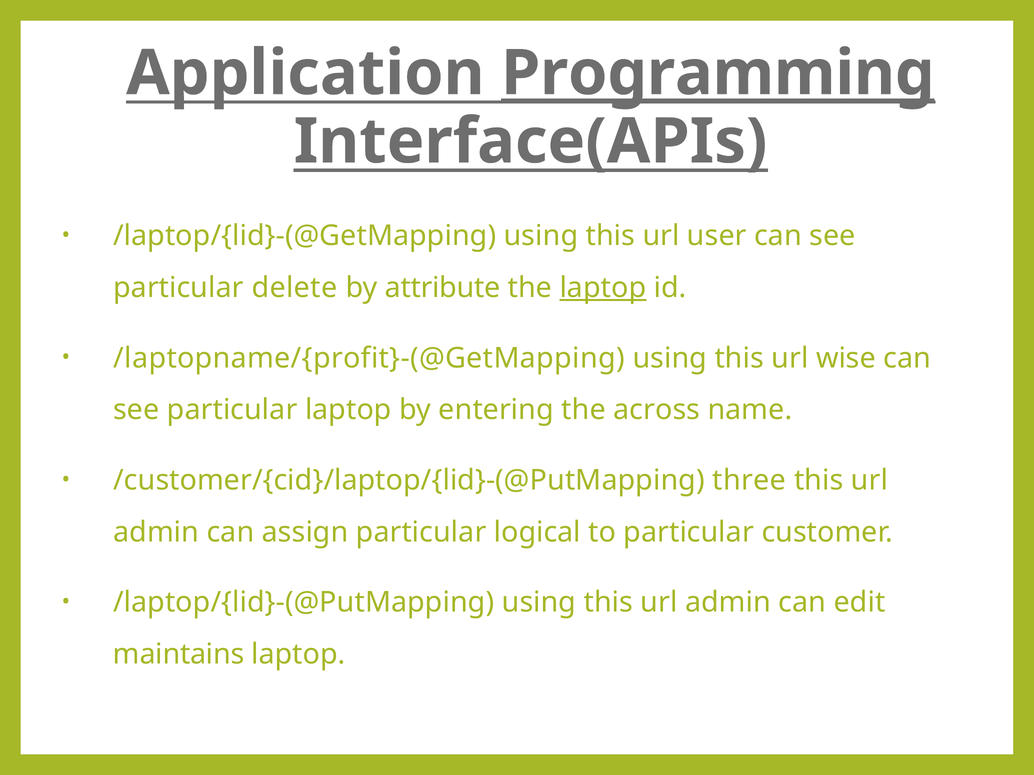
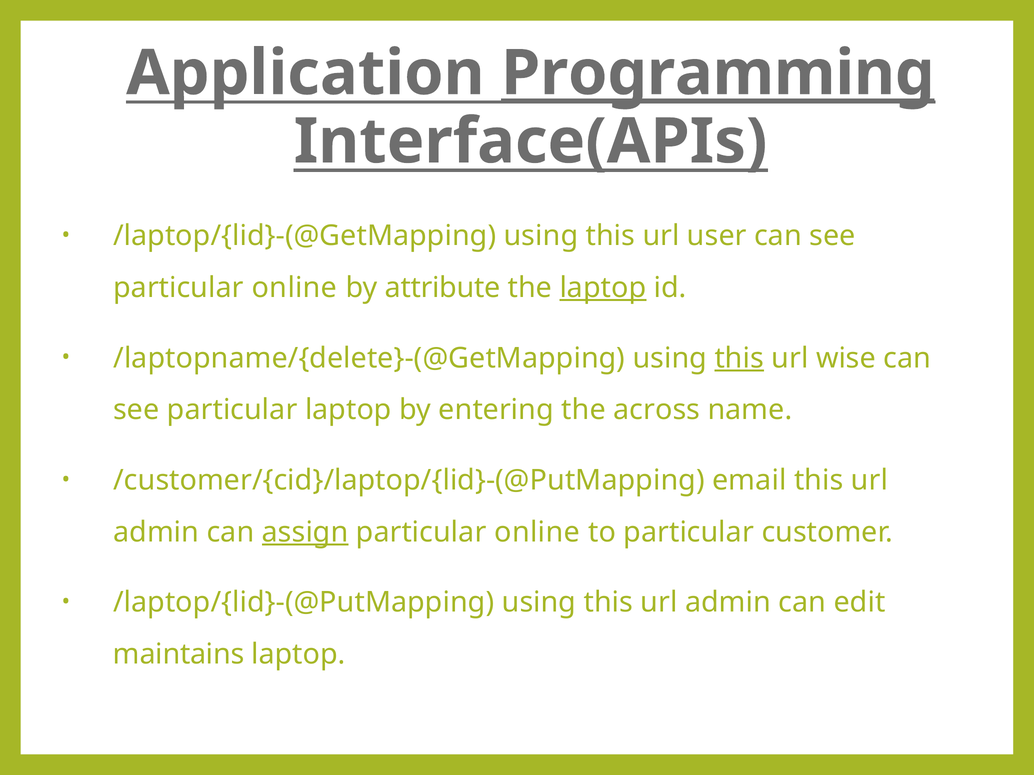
delete at (295, 288): delete -> online
/laptopname/{profit}-(@GetMapping: /laptopname/{profit}-(@GetMapping -> /laptopname/{delete}-(@GetMapping
this at (739, 358) underline: none -> present
three: three -> email
assign underline: none -> present
logical at (537, 532): logical -> online
